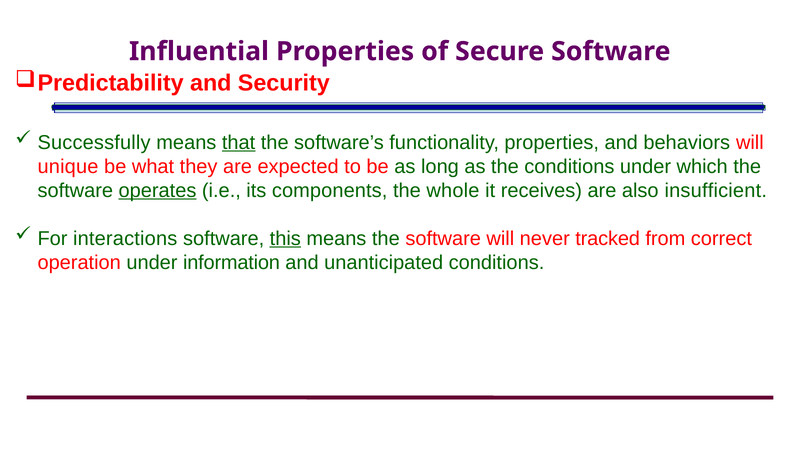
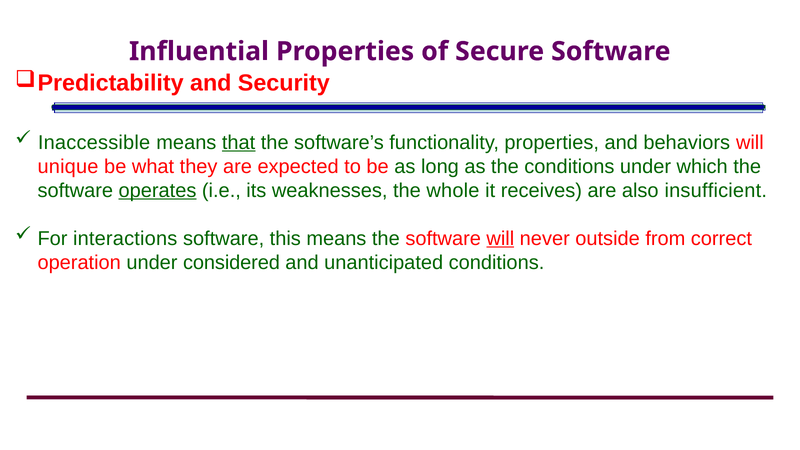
Successfully: Successfully -> Inaccessible
components: components -> weaknesses
this underline: present -> none
will at (500, 238) underline: none -> present
tracked: tracked -> outside
information: information -> considered
